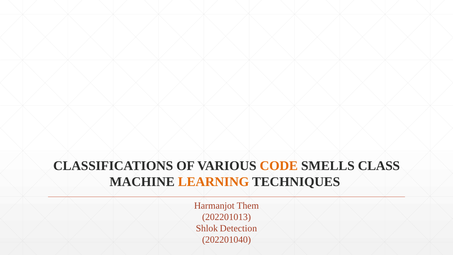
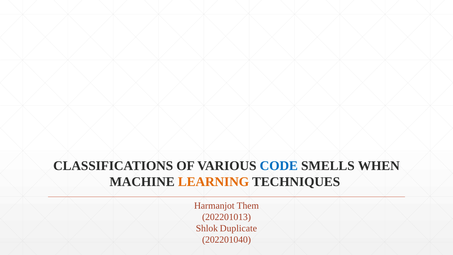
CODE colour: orange -> blue
CLASS: CLASS -> WHEN
Detection: Detection -> Duplicate
